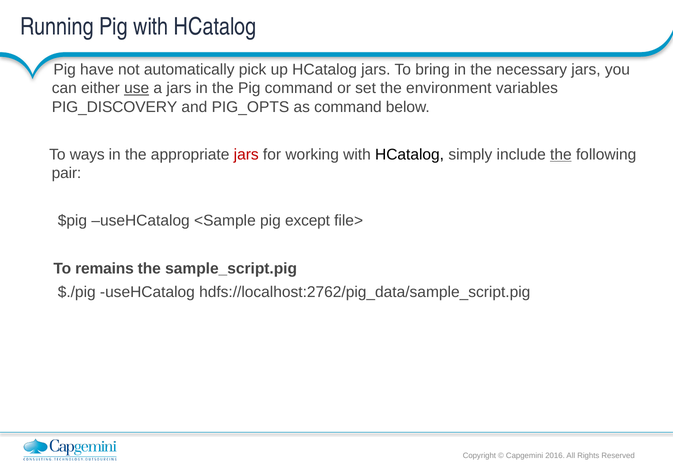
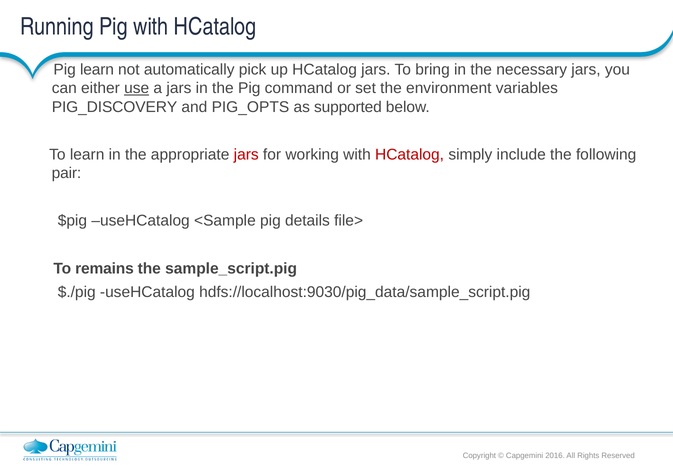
Pig have: have -> learn
as command: command -> supported
To ways: ways -> learn
HCatalog at (410, 155) colour: black -> red
the at (561, 155) underline: present -> none
except: except -> details
hdfs://localhost:2762/pig_data/sample_script.pig: hdfs://localhost:2762/pig_data/sample_script.pig -> hdfs://localhost:9030/pig_data/sample_script.pig
